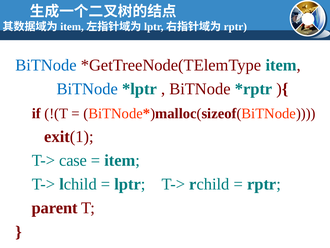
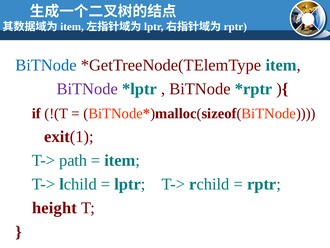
BiTNode at (87, 89) colour: blue -> purple
case: case -> path
parent: parent -> height
